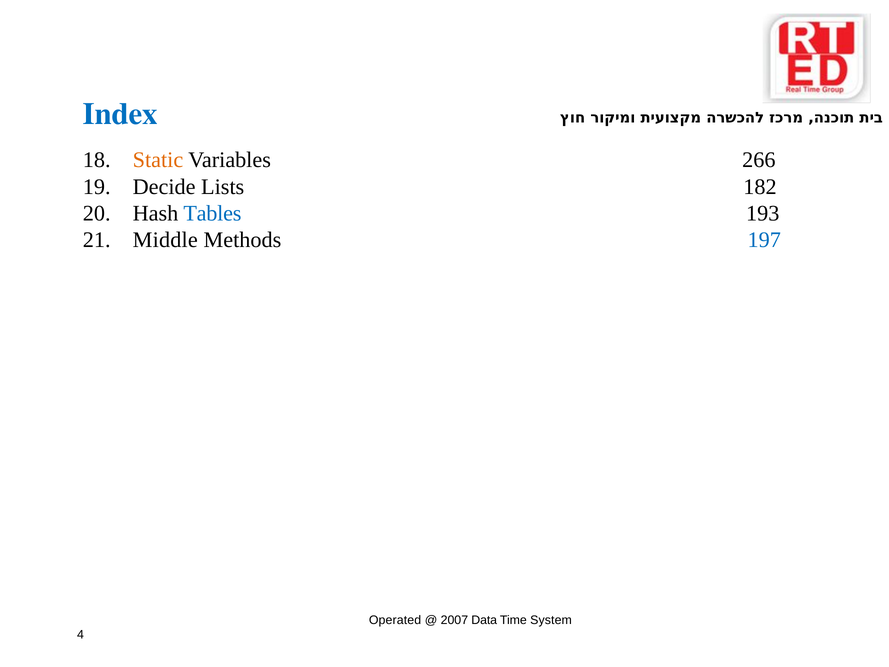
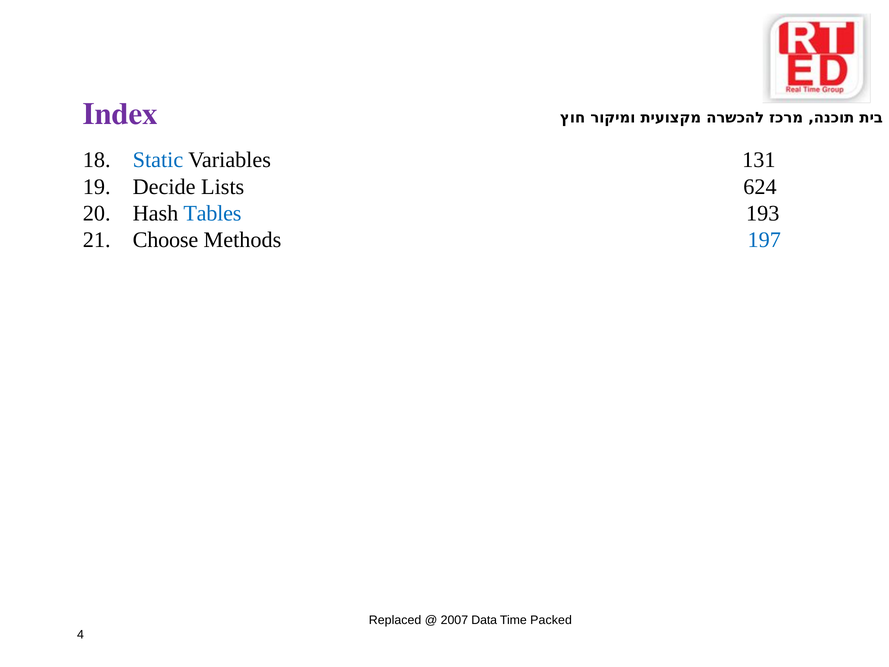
Index colour: blue -> purple
Static colour: orange -> blue
266: 266 -> 131
182: 182 -> 624
Middle: Middle -> Choose
Operated: Operated -> Replaced
System: System -> Packed
